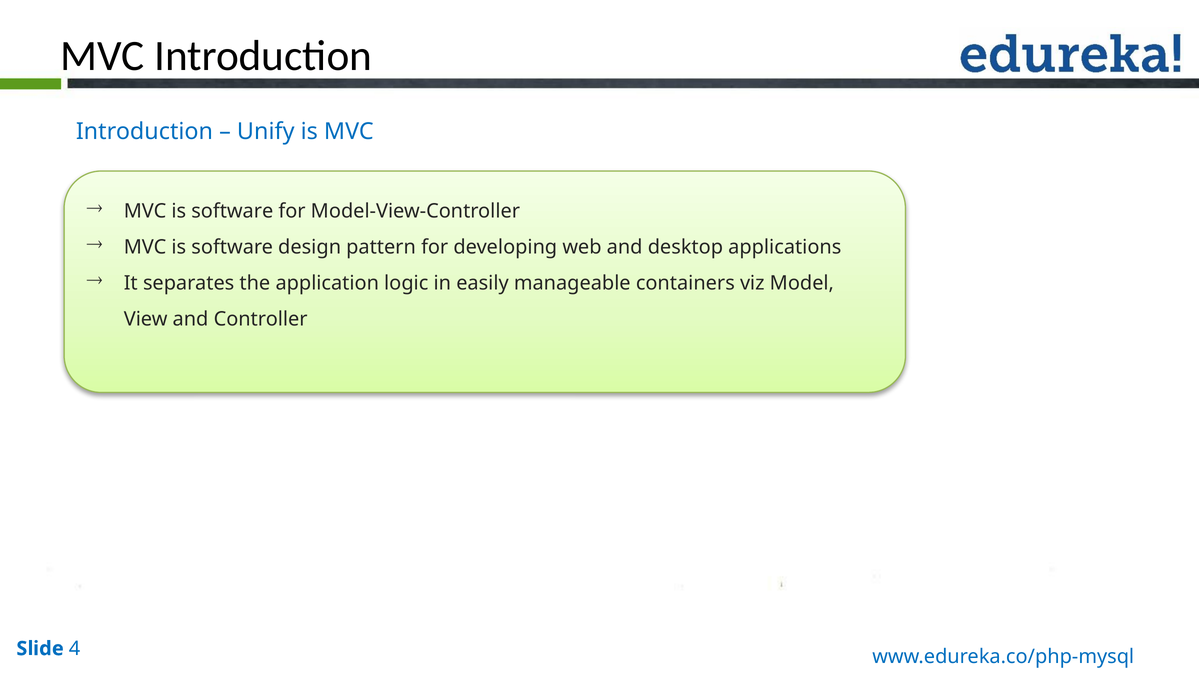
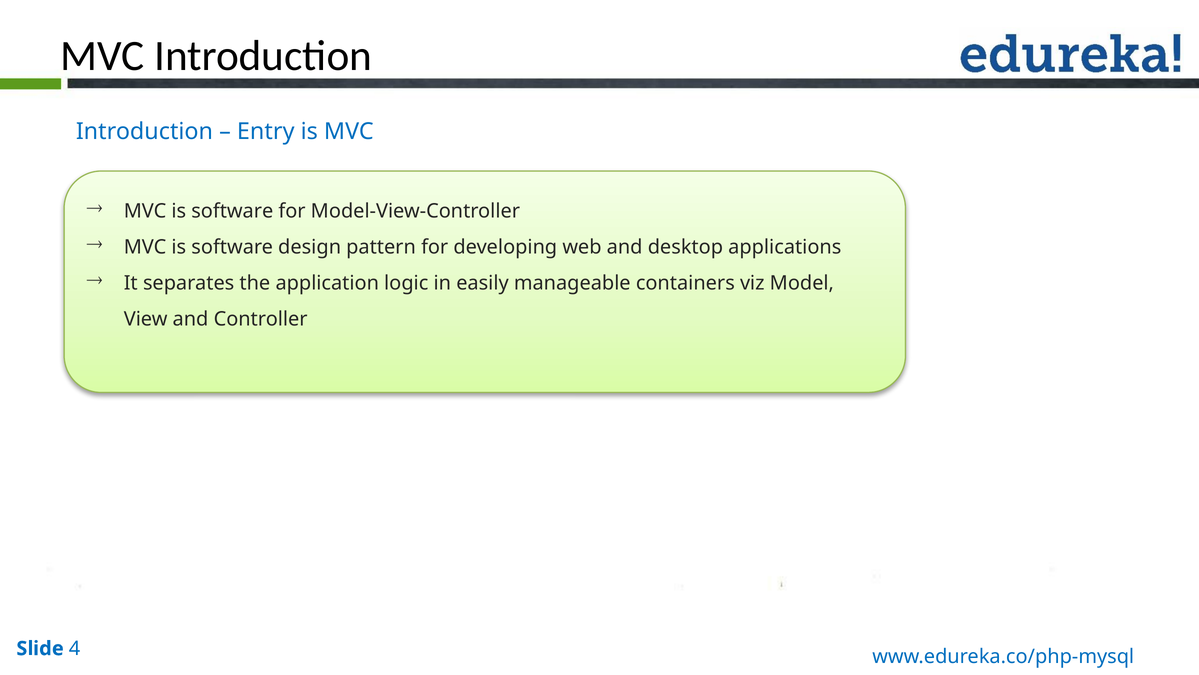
Unify: Unify -> Entry
